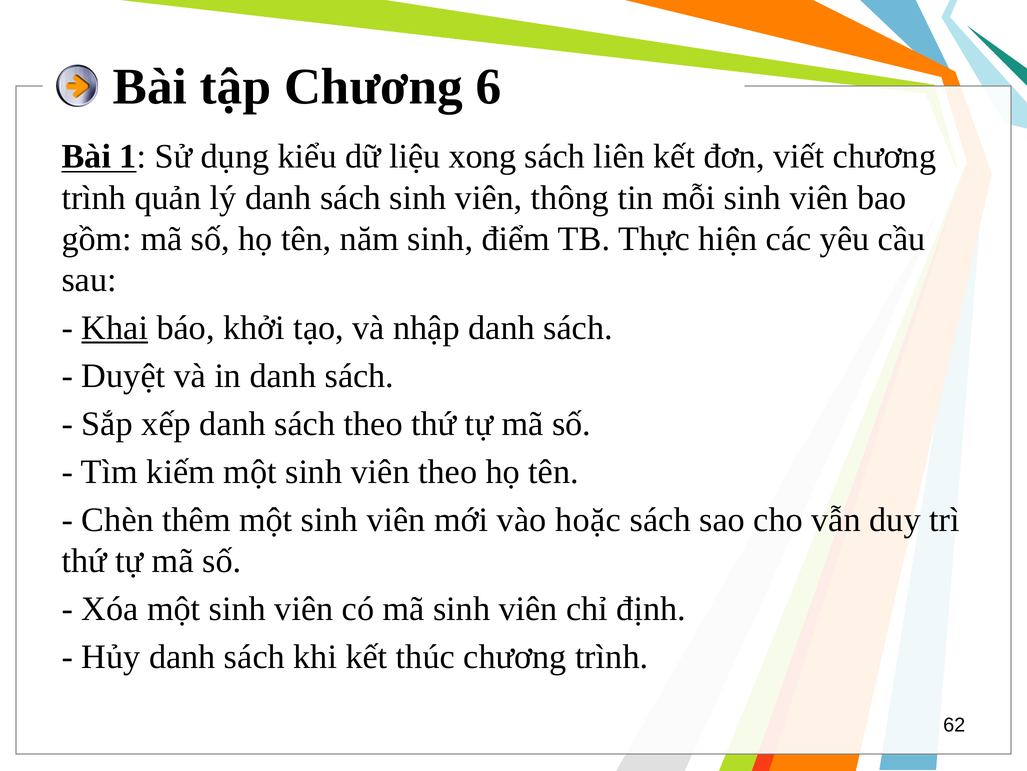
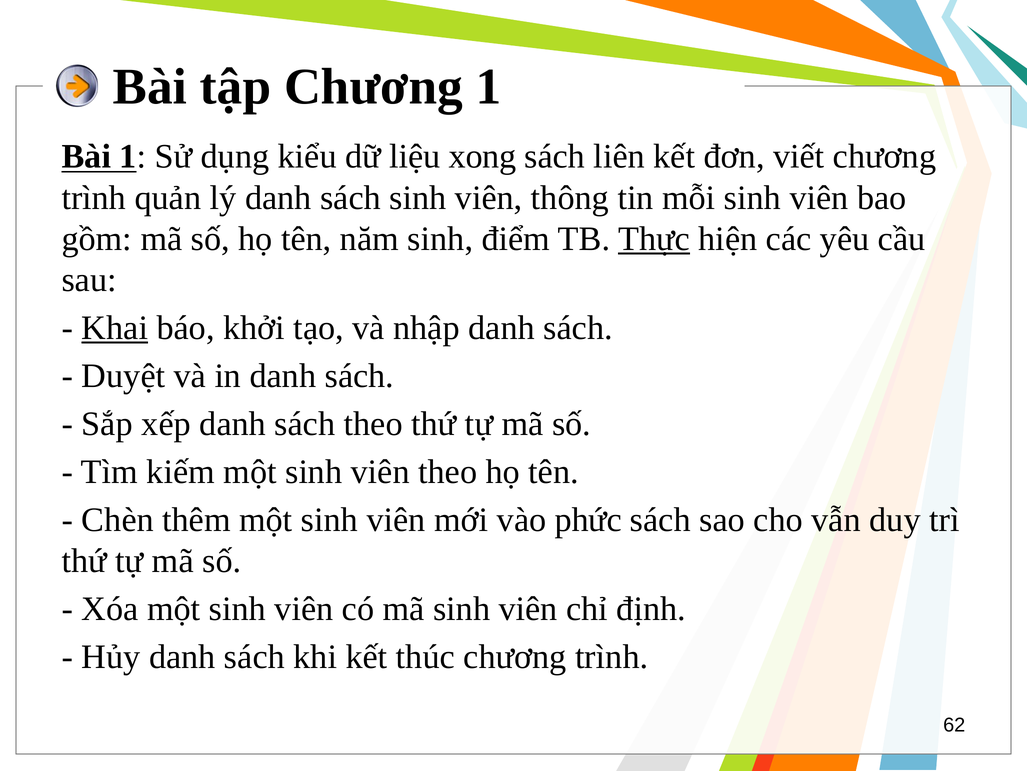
Chương 6: 6 -> 1
Thực underline: none -> present
hoặc: hoặc -> phức
